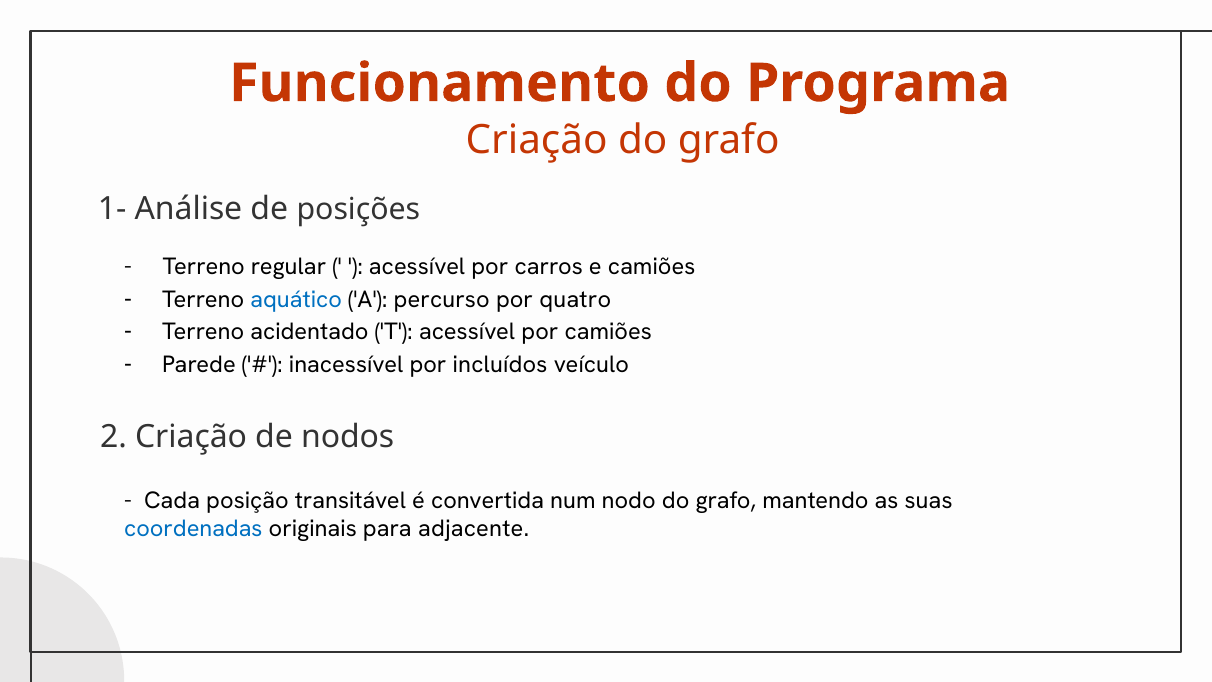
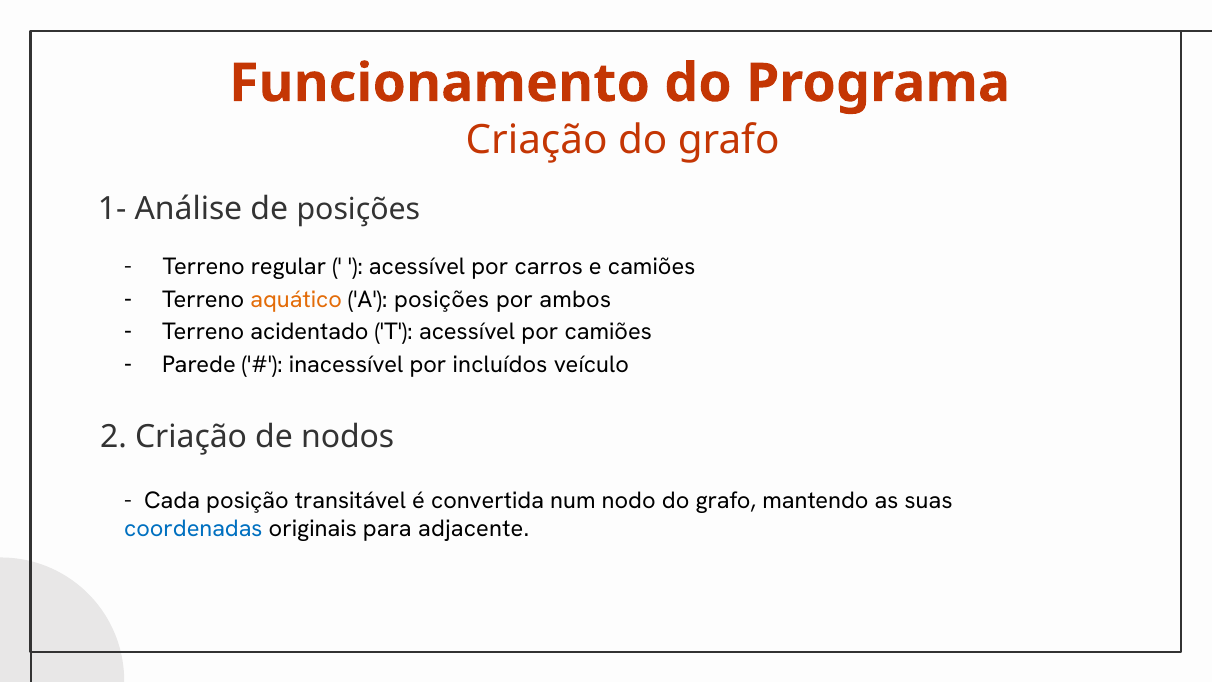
aquático colour: blue -> orange
A percurso: percurso -> posições
quatro: quatro -> ambos
